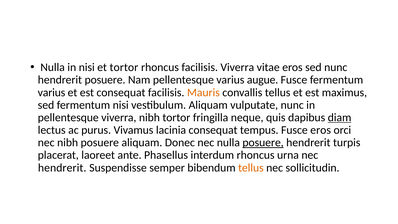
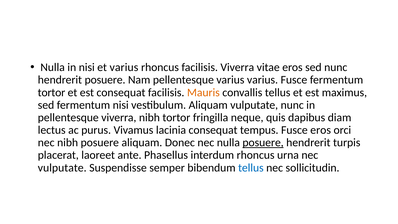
et tortor: tortor -> varius
varius augue: augue -> varius
varius at (51, 92): varius -> tortor
diam underline: present -> none
hendrerit at (62, 168): hendrerit -> vulputate
tellus at (251, 168) colour: orange -> blue
